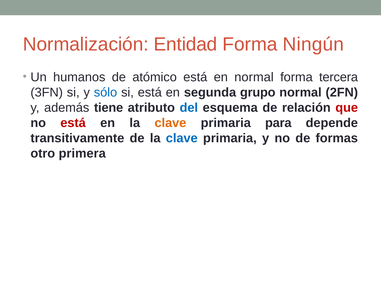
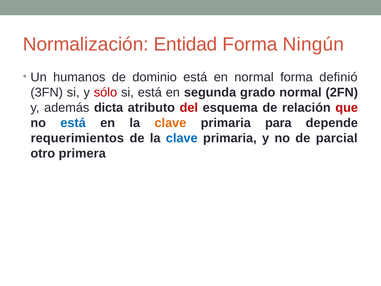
atómico: atómico -> dominio
tercera: tercera -> definió
sólo colour: blue -> red
grupo: grupo -> grado
tiene: tiene -> dicta
del colour: blue -> red
está at (73, 123) colour: red -> blue
transitivamente: transitivamente -> requerimientos
formas: formas -> parcial
